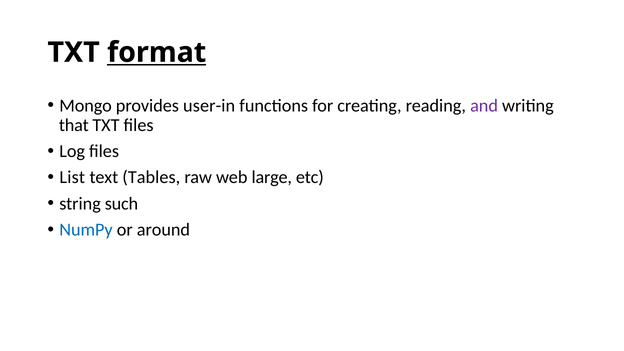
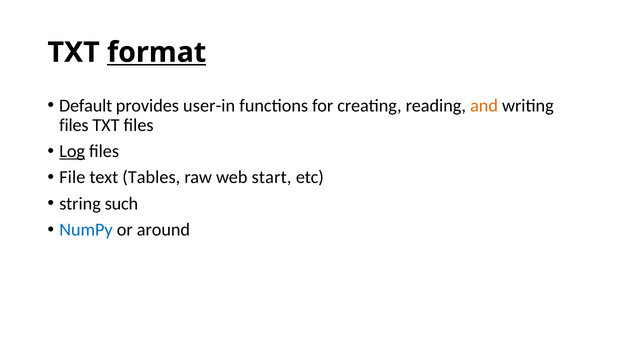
Mongo: Mongo -> Default
and colour: purple -> orange
that at (74, 125): that -> files
Log underline: none -> present
List: List -> File
large: large -> start
